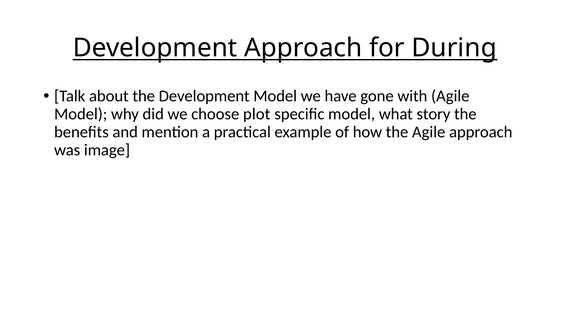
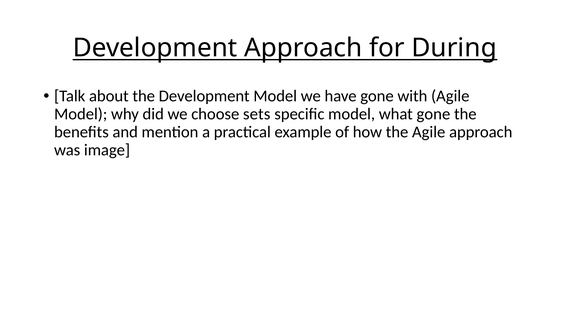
plot: plot -> sets
what story: story -> gone
